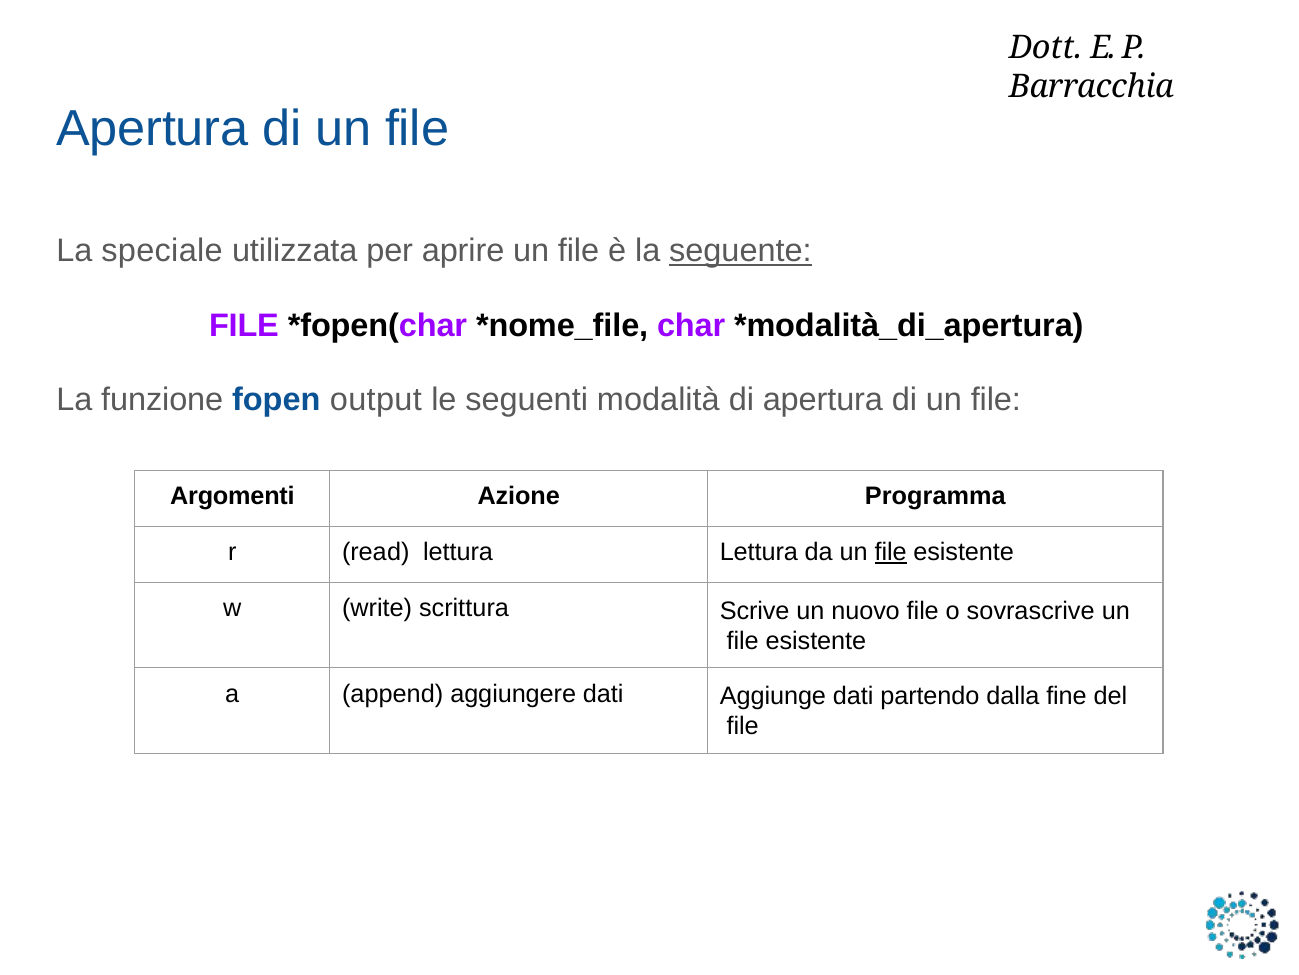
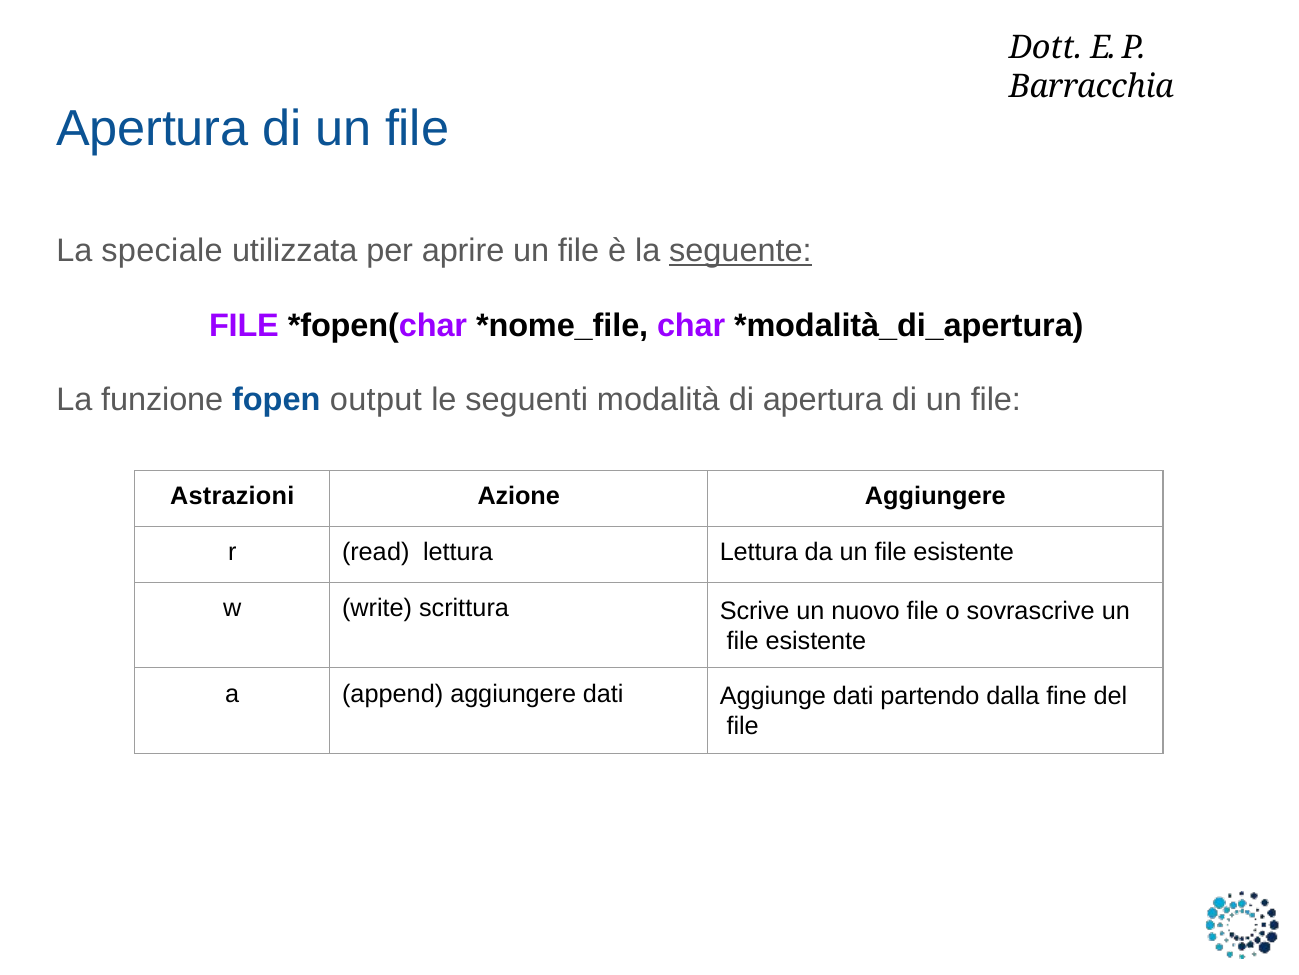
Argomenti: Argomenti -> Astrazioni
Azione Programma: Programma -> Aggiungere
file at (891, 552) underline: present -> none
